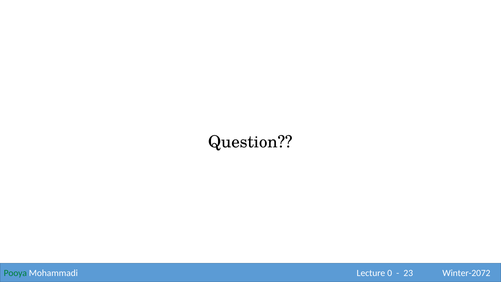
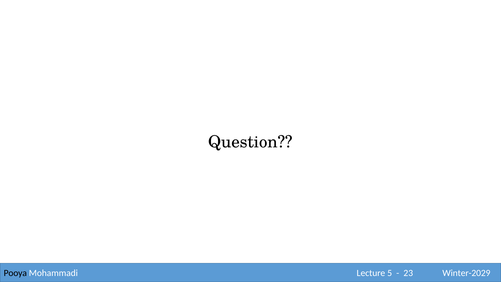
Pooya colour: green -> black
0: 0 -> 5
Winter-2072: Winter-2072 -> Winter-2029
